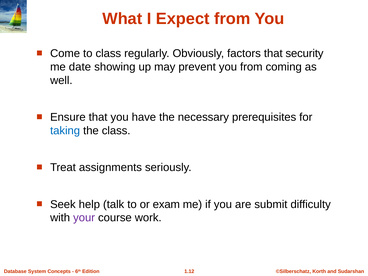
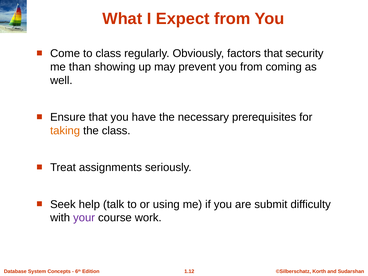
date: date -> than
taking colour: blue -> orange
exam: exam -> using
